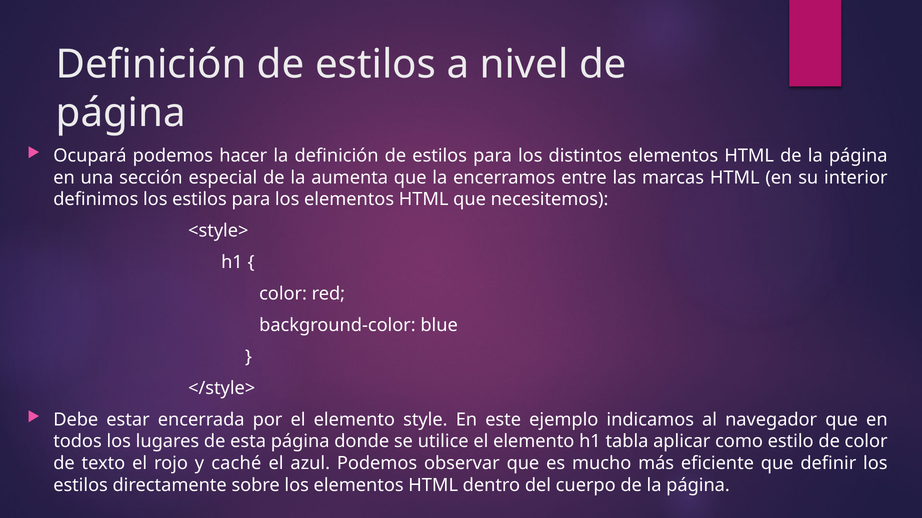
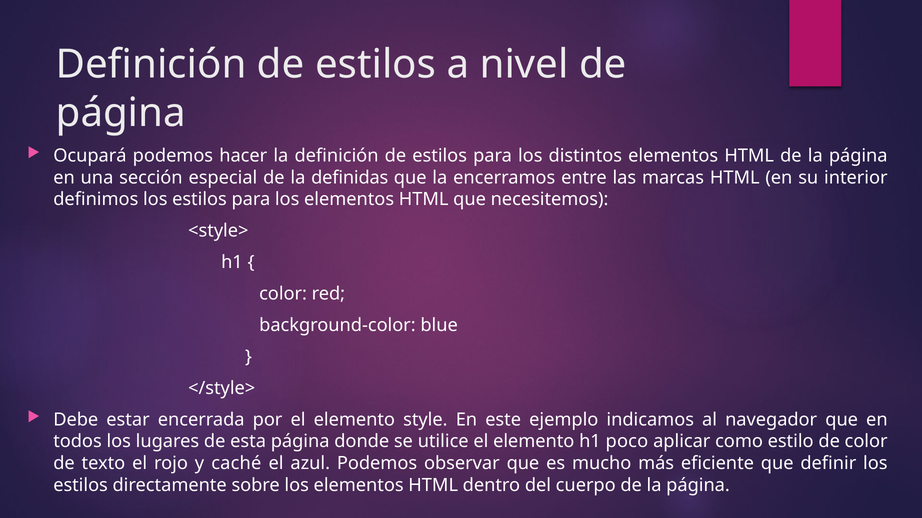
aumenta: aumenta -> definidas
tabla: tabla -> poco
